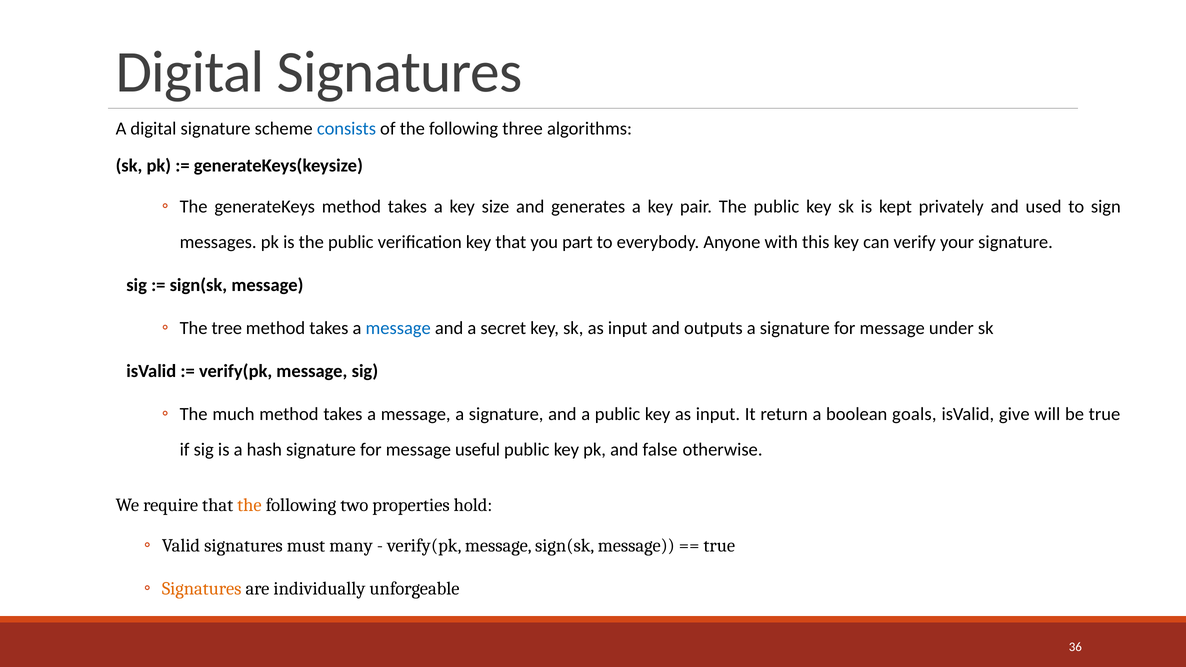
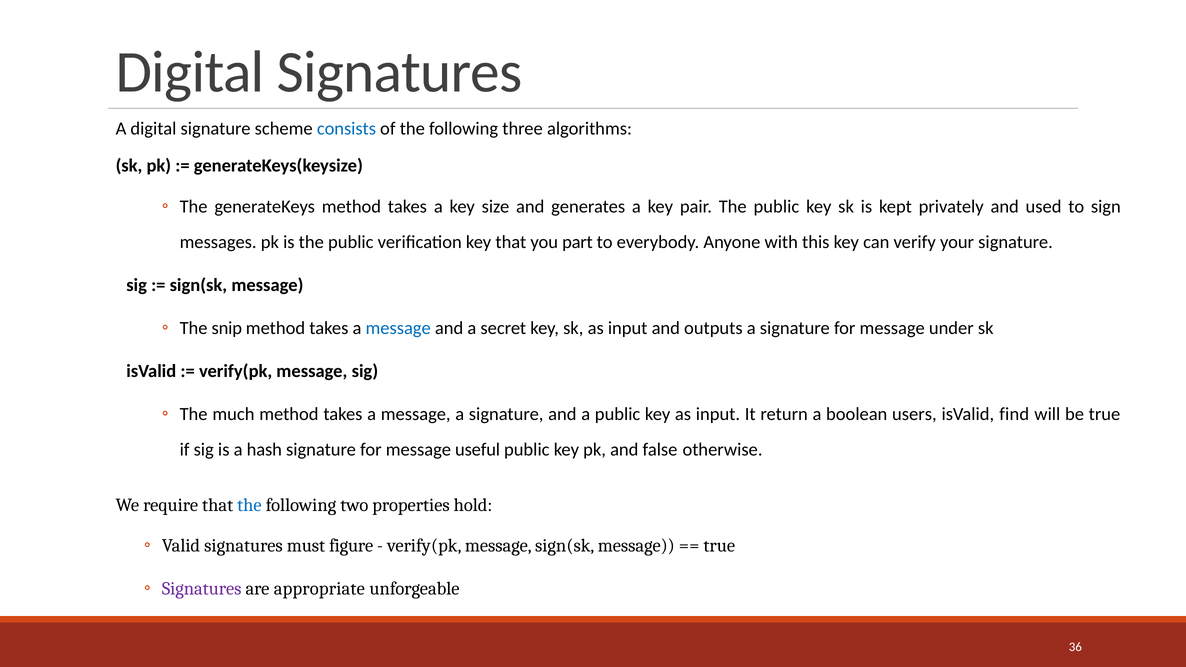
tree: tree -> snip
goals: goals -> users
give: give -> find
the at (249, 505) colour: orange -> blue
many: many -> figure
Signatures at (202, 589) colour: orange -> purple
individually: individually -> appropriate
